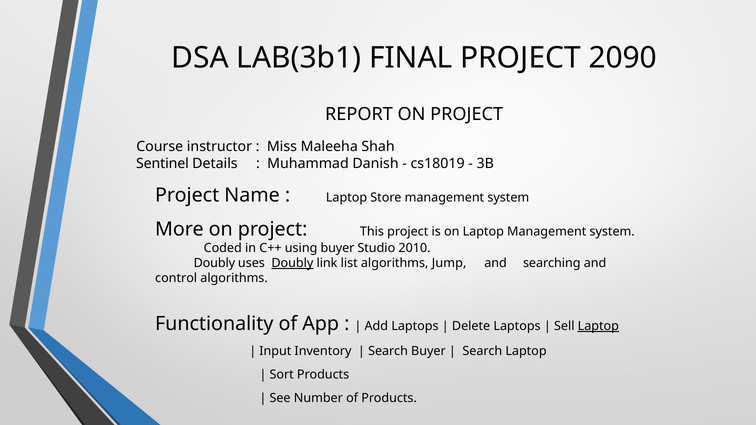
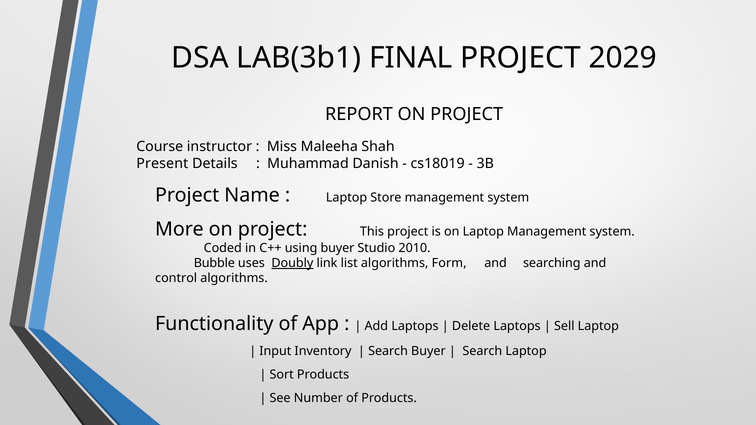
2090: 2090 -> 2029
Sentinel: Sentinel -> Present
Doubly at (214, 263): Doubly -> Bubble
Jump: Jump -> Form
Laptop at (598, 326) underline: present -> none
